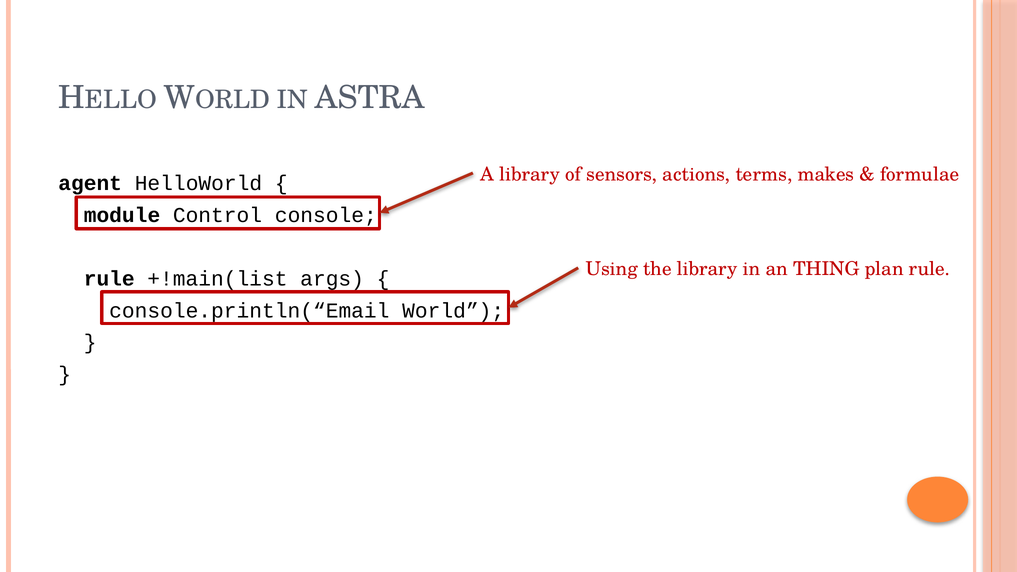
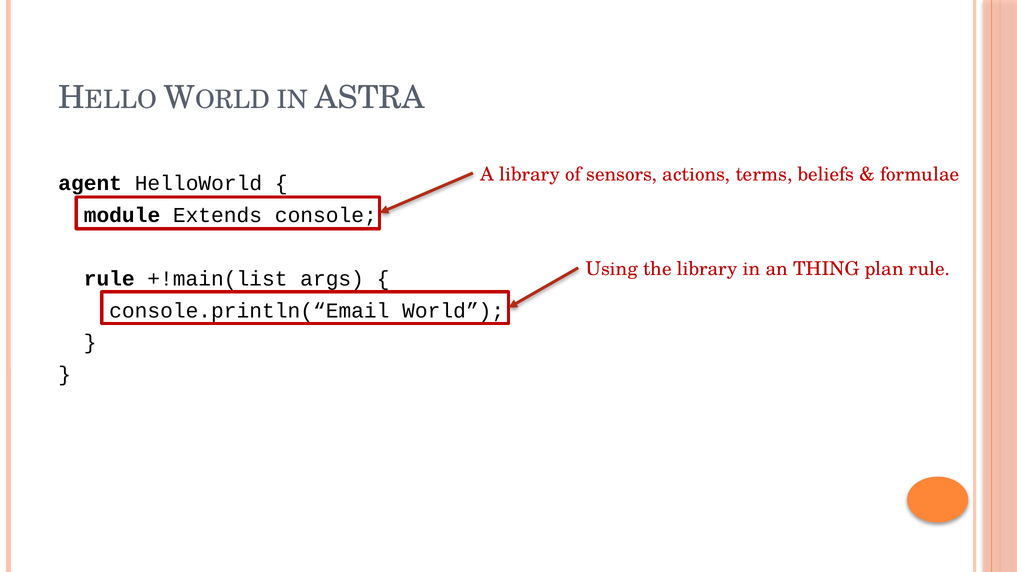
makes: makes -> beliefs
Control: Control -> Extends
